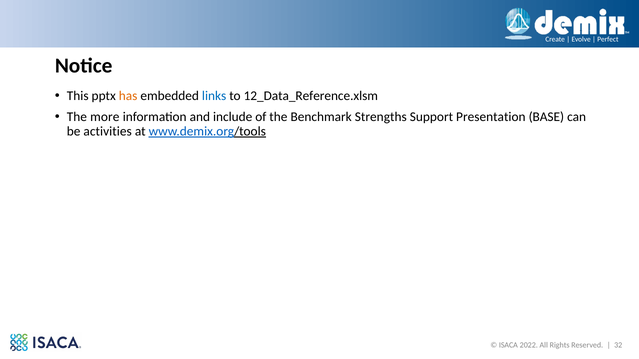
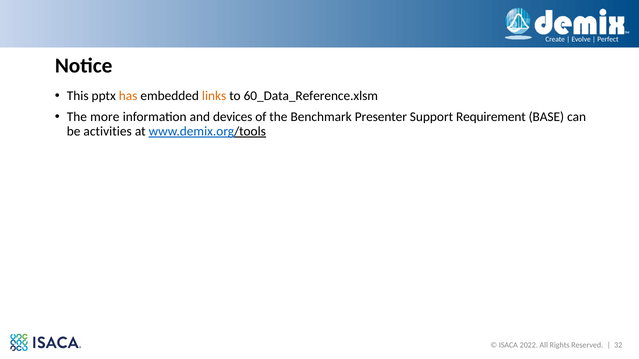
links colour: blue -> orange
12_Data_Reference.xlsm: 12_Data_Reference.xlsm -> 60_Data_Reference.xlsm
include: include -> devices
Strengths: Strengths -> Presenter
Presentation: Presentation -> Requirement
